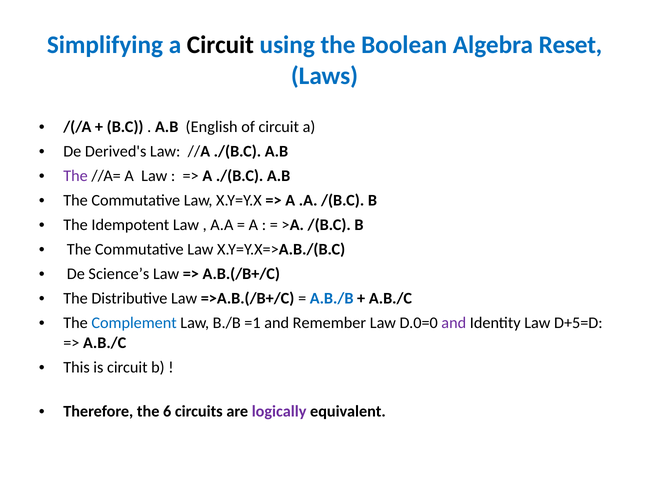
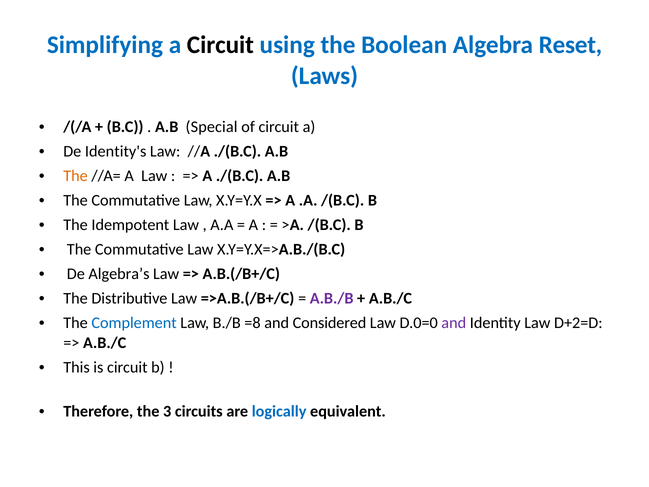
English: English -> Special
Derived's: Derived's -> Identity's
The at (76, 176) colour: purple -> orange
Science’s: Science’s -> Algebra’s
A.B./B colour: blue -> purple
=1: =1 -> =8
Remember: Remember -> Considered
D+5=D: D+5=D -> D+2=D
6: 6 -> 3
logically colour: purple -> blue
